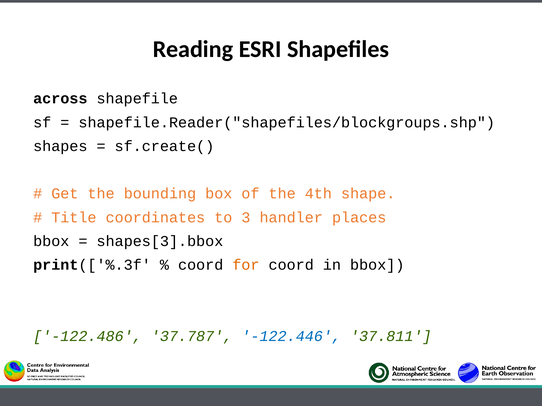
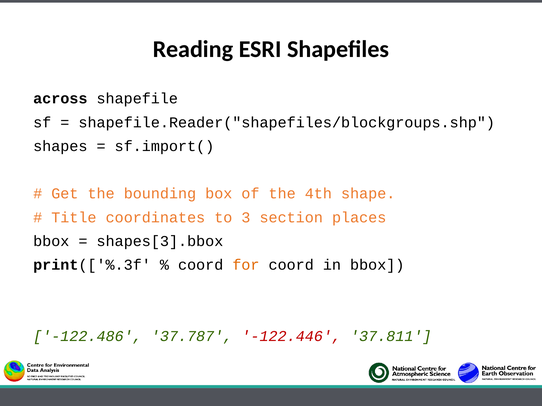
sf.create(: sf.create( -> sf.import(
handler: handler -> section
-122.446 colour: blue -> red
